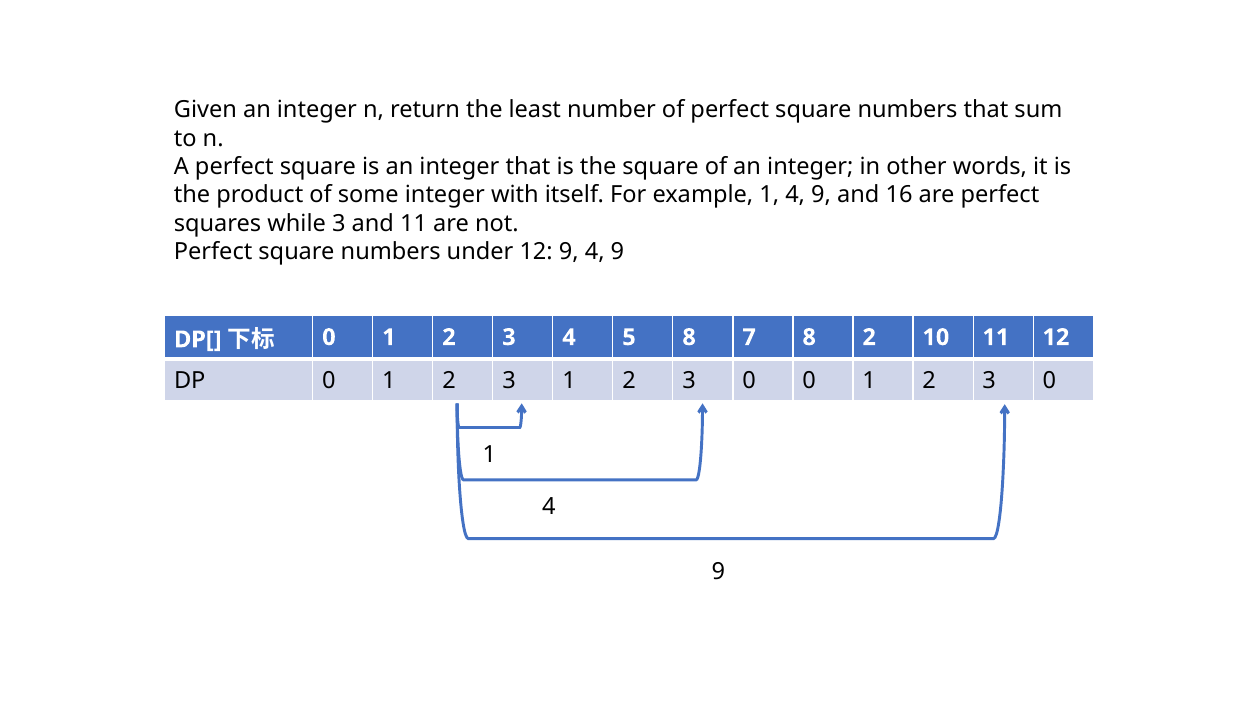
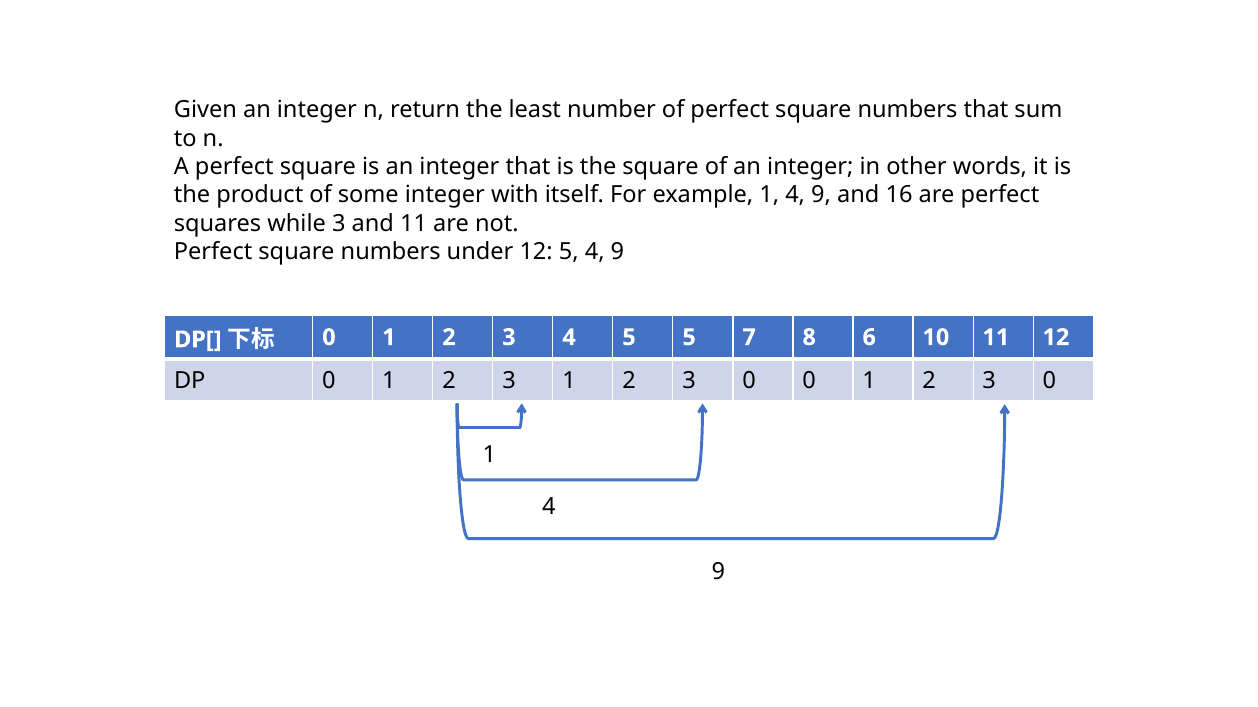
12 9: 9 -> 5
5 8: 8 -> 5
8 2: 2 -> 6
